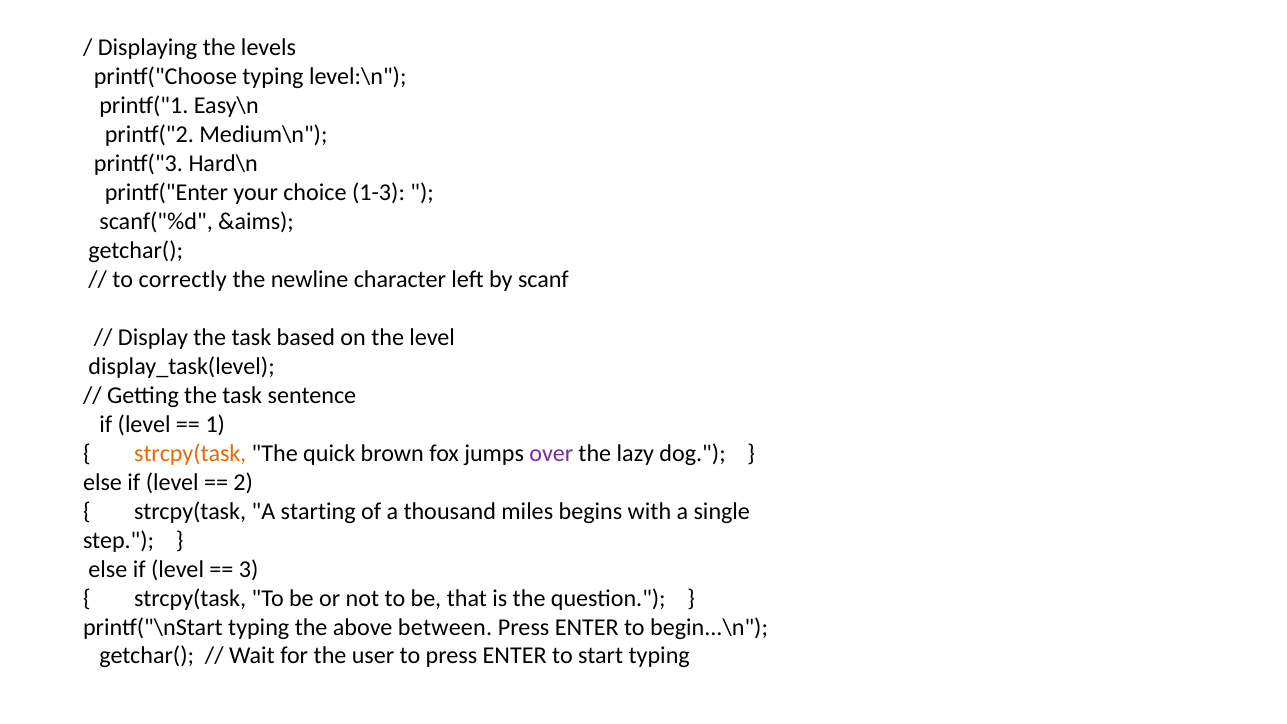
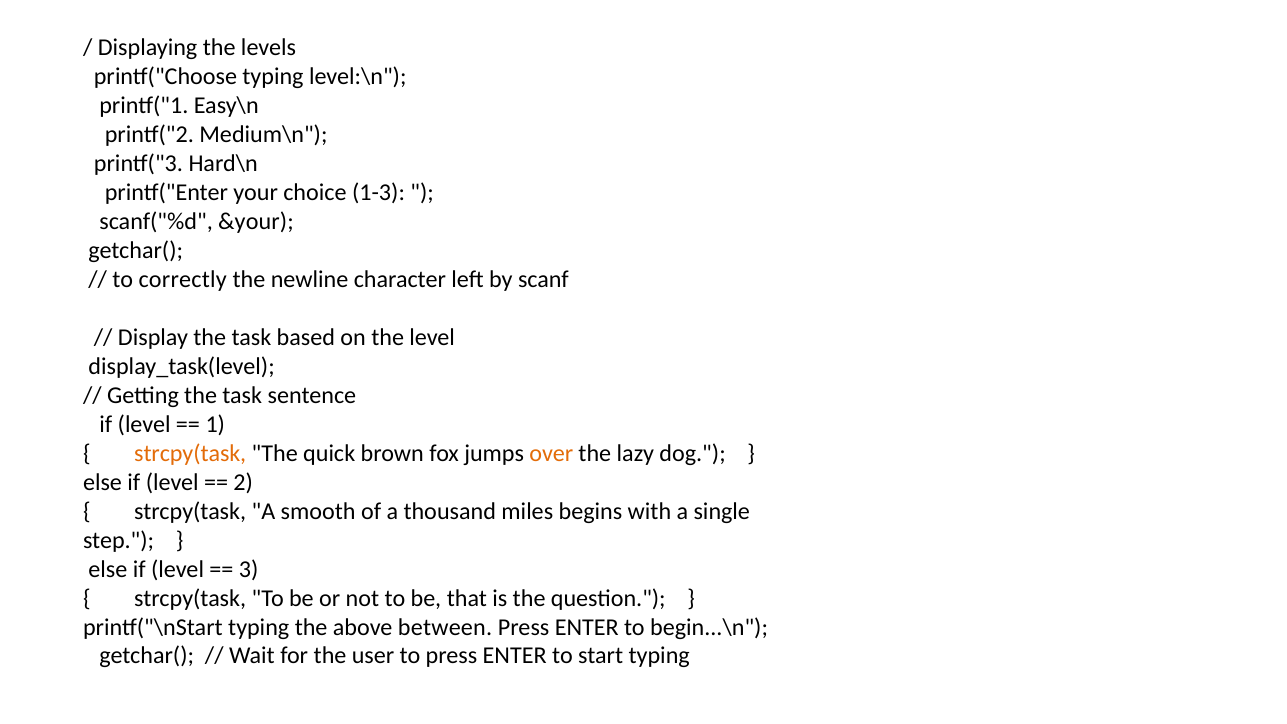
&aims: &aims -> &your
over colour: purple -> orange
starting: starting -> smooth
